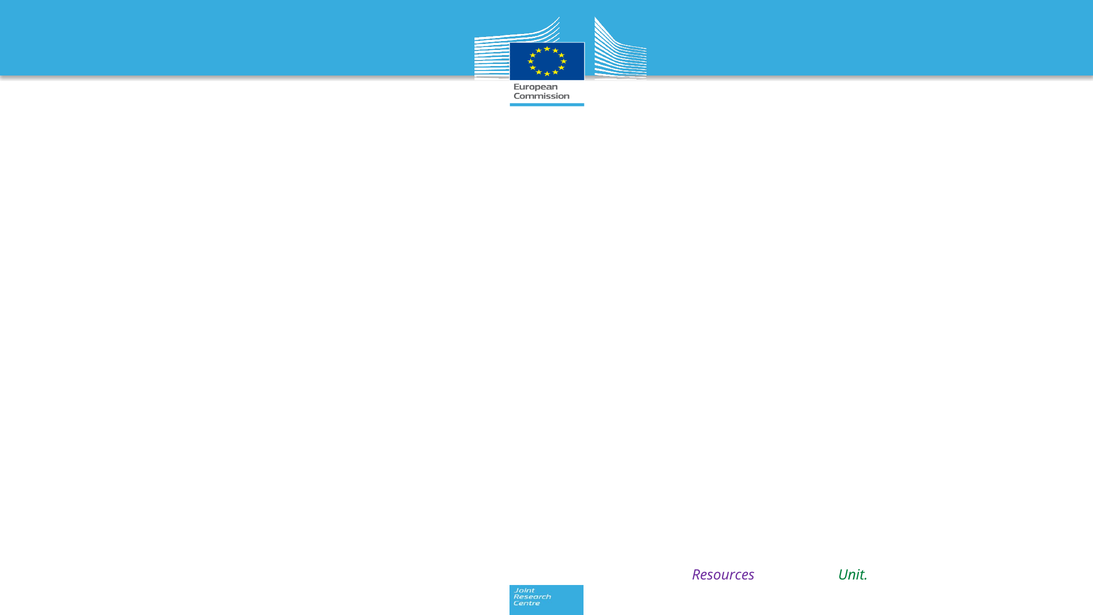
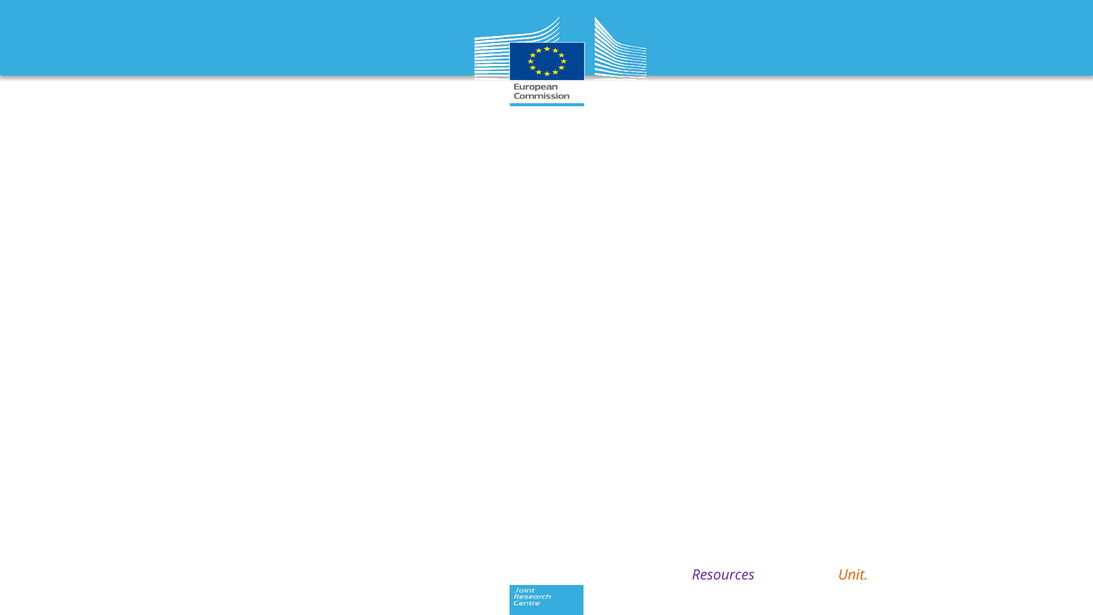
Unit colour: green -> orange
